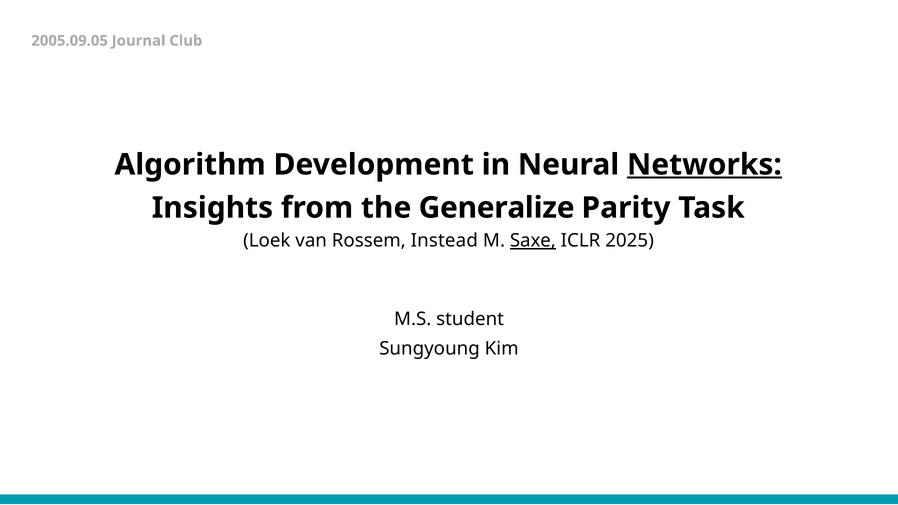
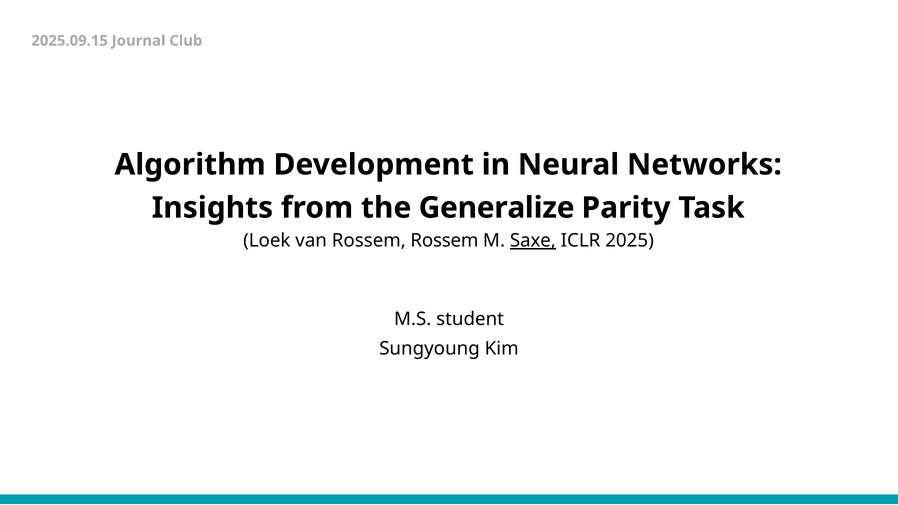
2005.09.05: 2005.09.05 -> 2025.09.15
Networks underline: present -> none
Rossem Instead: Instead -> Rossem
